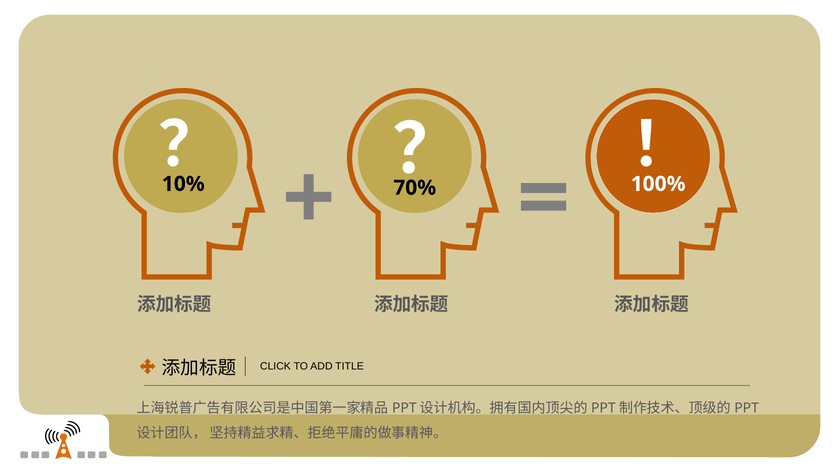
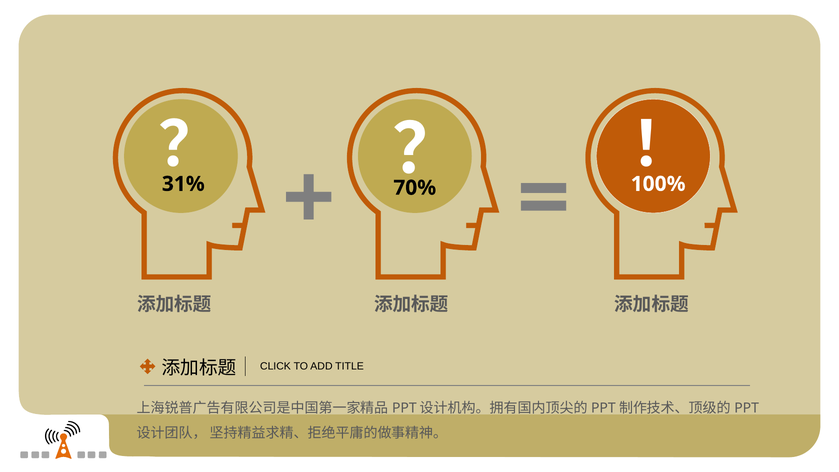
10%: 10% -> 31%
